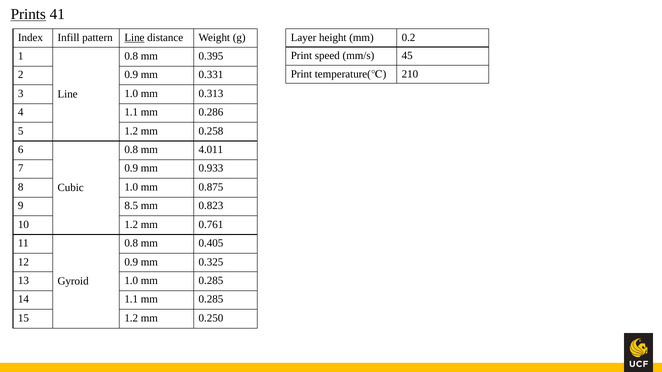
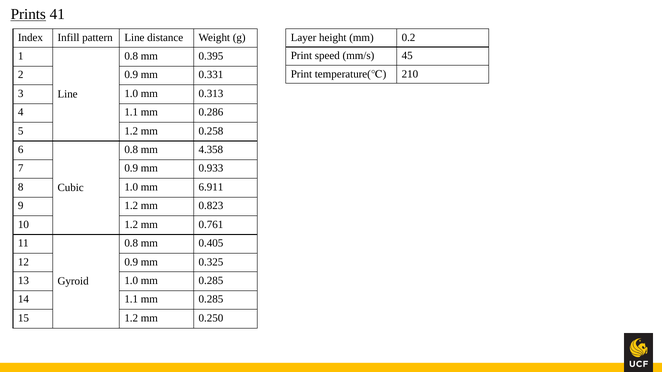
Line at (134, 37) underline: present -> none
4.011: 4.011 -> 4.358
0.875: 0.875 -> 6.911
9 8.5: 8.5 -> 1.2
